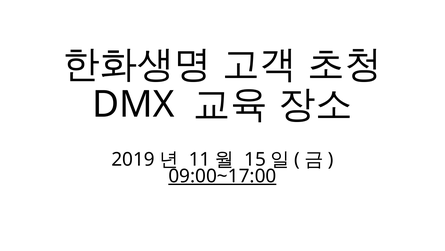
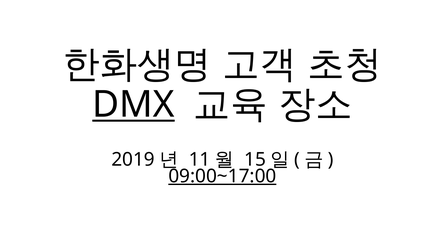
DMX underline: none -> present
